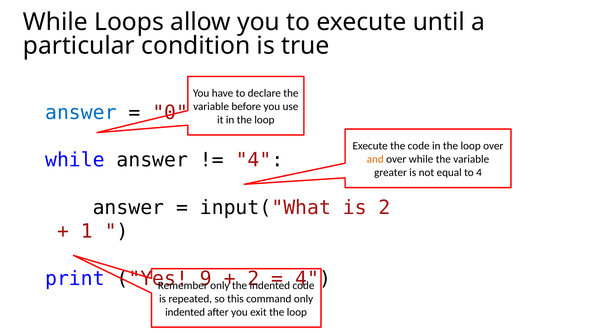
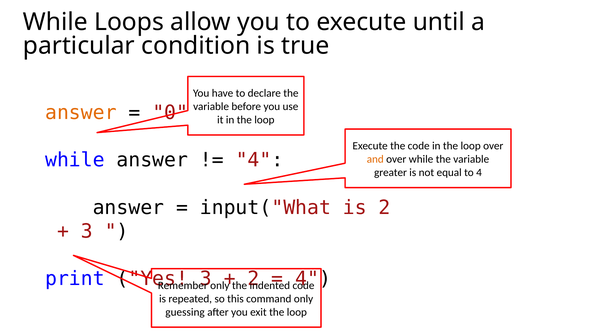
answer at (81, 113) colour: blue -> orange
1 at (87, 232): 1 -> 3
9 at (206, 279): 9 -> 3
indented at (185, 313): indented -> guessing
